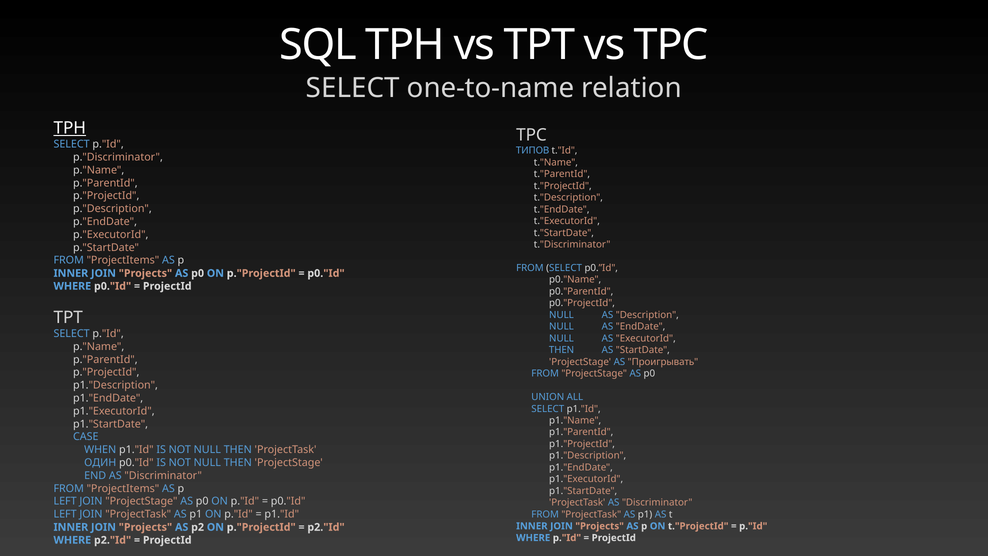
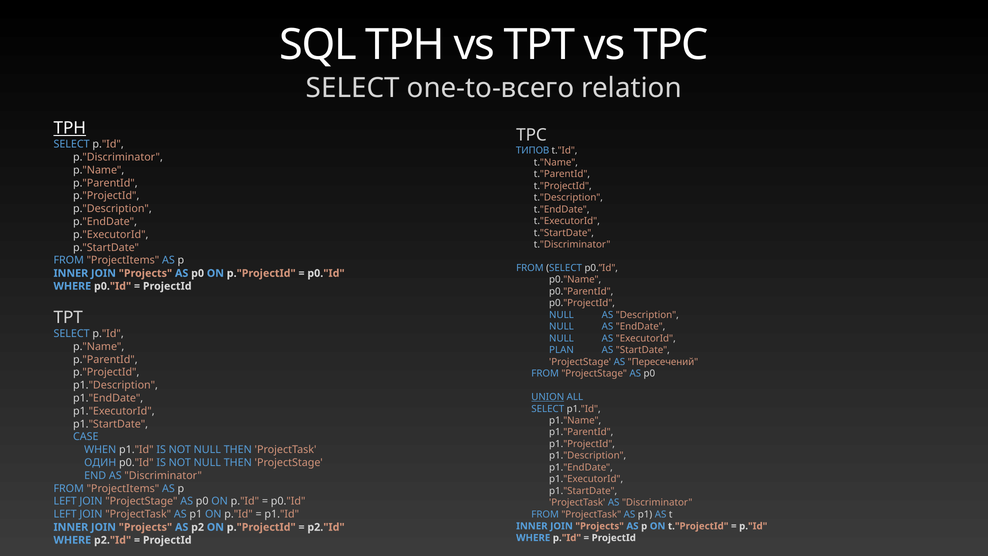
one-to-name: one-to-name -> one-to-всего
THEN at (562, 350): THEN -> PLAN
Проигрывать: Проигрывать -> Пересечений
UNION underline: none -> present
